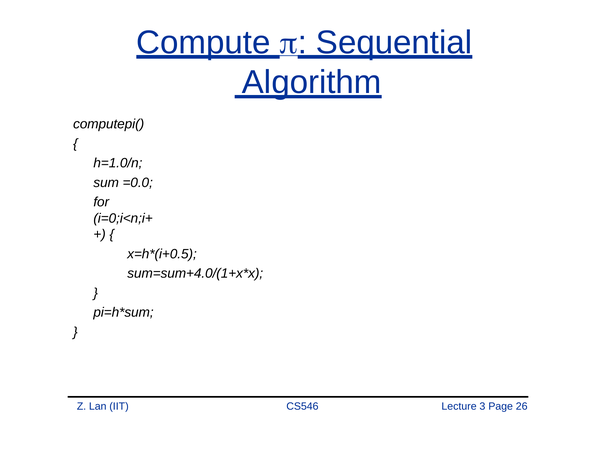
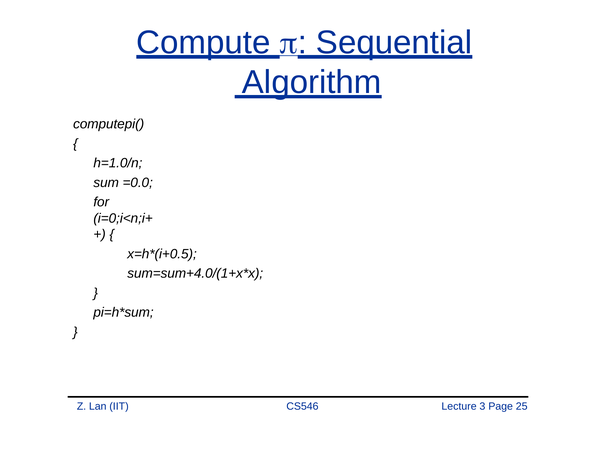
26: 26 -> 25
